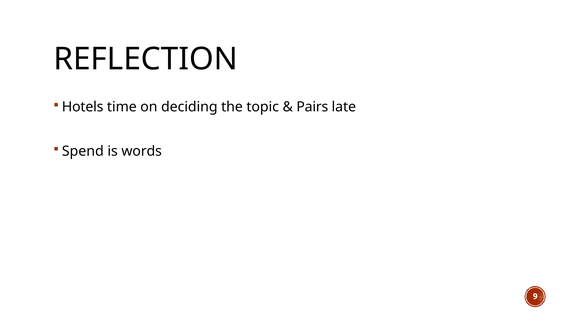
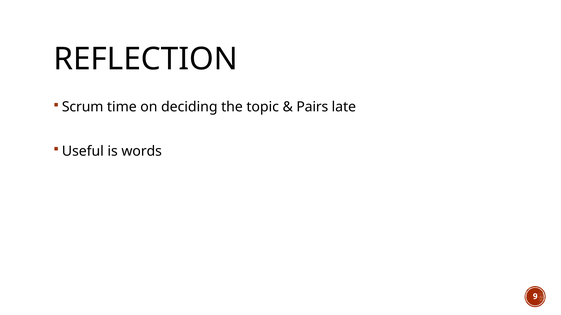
Hotels: Hotels -> Scrum
Spend: Spend -> Useful
